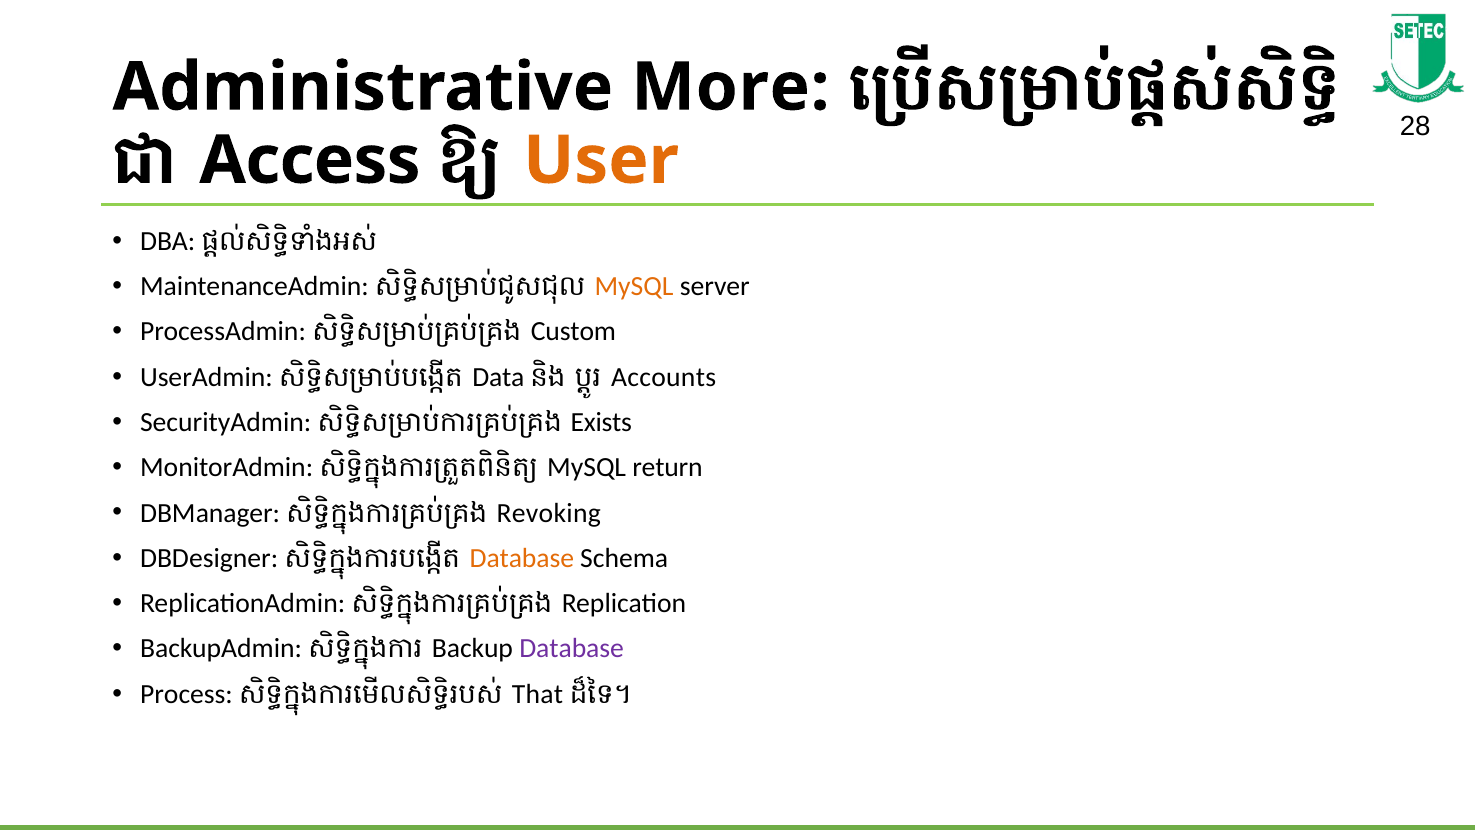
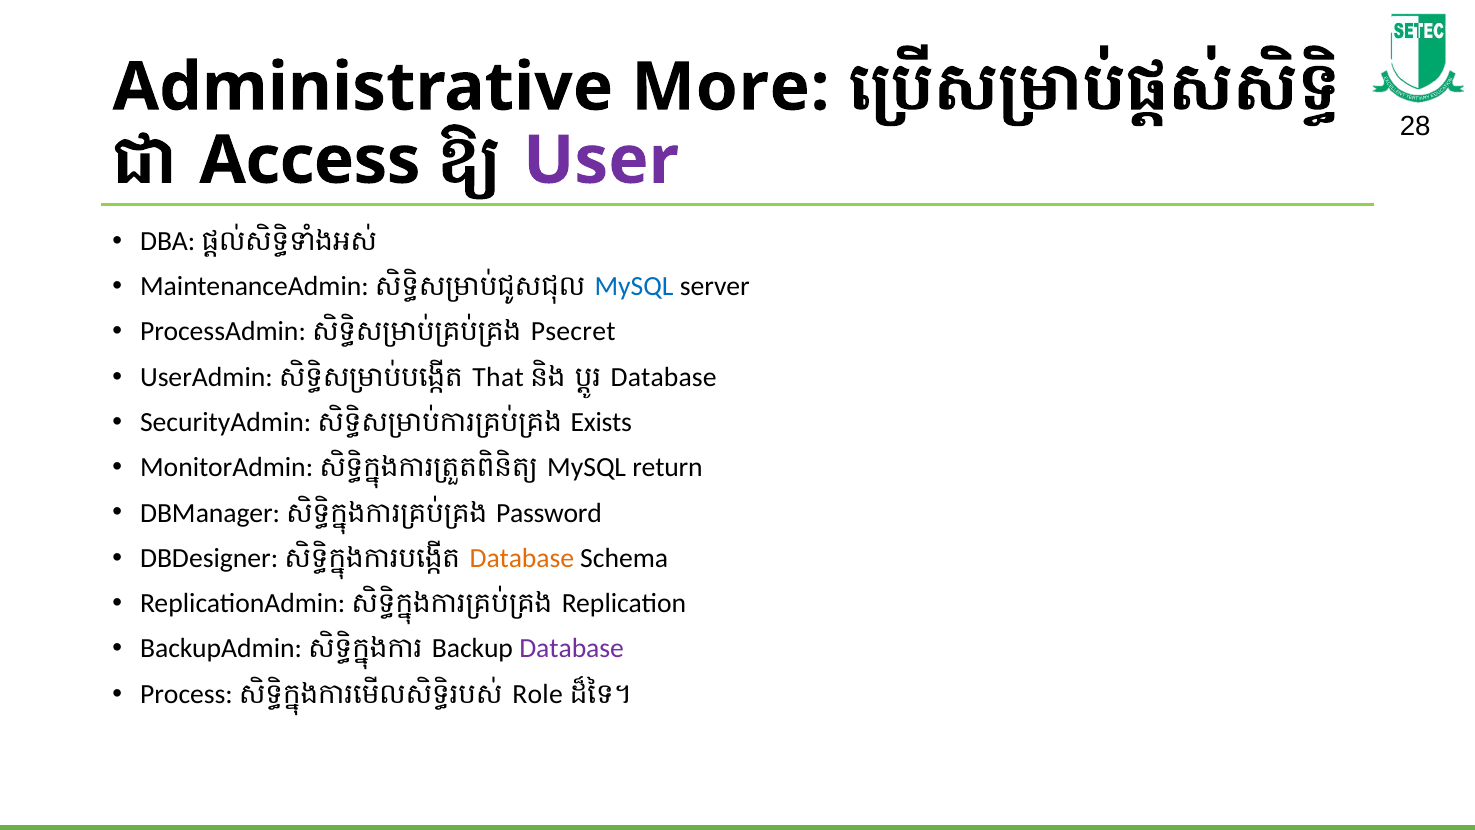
User colour: orange -> purple
MySQL at (634, 286) colour: orange -> blue
Custom: Custom -> Psecret
Data: Data -> That
Accounts at (664, 377): Accounts -> Database
Revoking: Revoking -> Password
That: That -> Role
